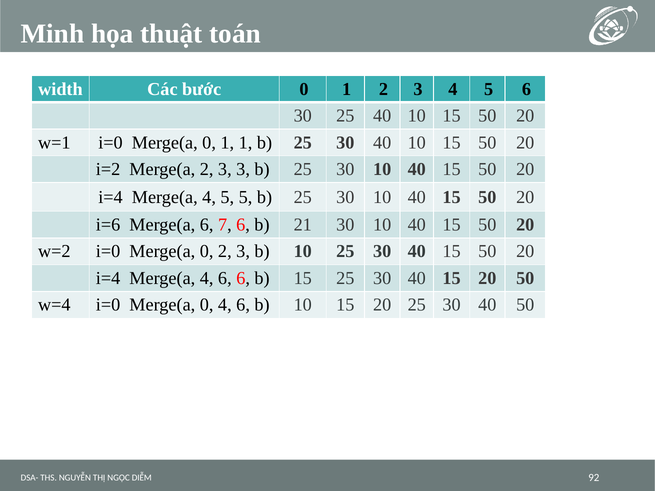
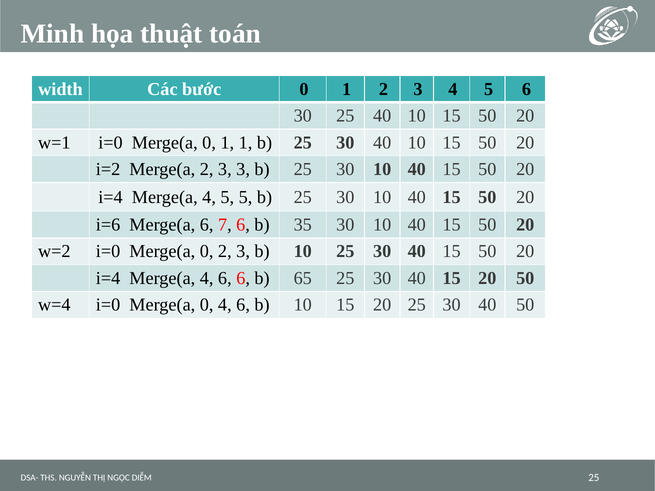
21: 21 -> 35
b 15: 15 -> 65
DIỄM 92: 92 -> 25
